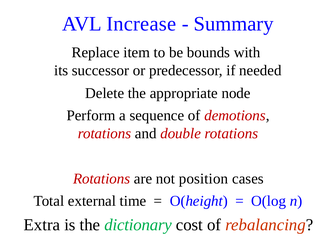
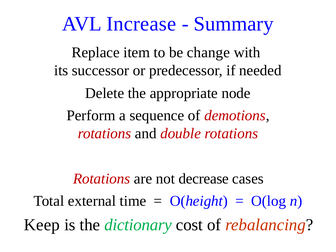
bounds: bounds -> change
position: position -> decrease
Extra: Extra -> Keep
